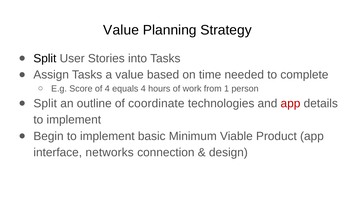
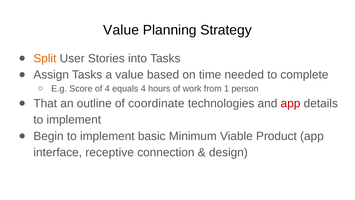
Split at (45, 58) colour: black -> orange
Split at (45, 103): Split -> That
networks: networks -> receptive
